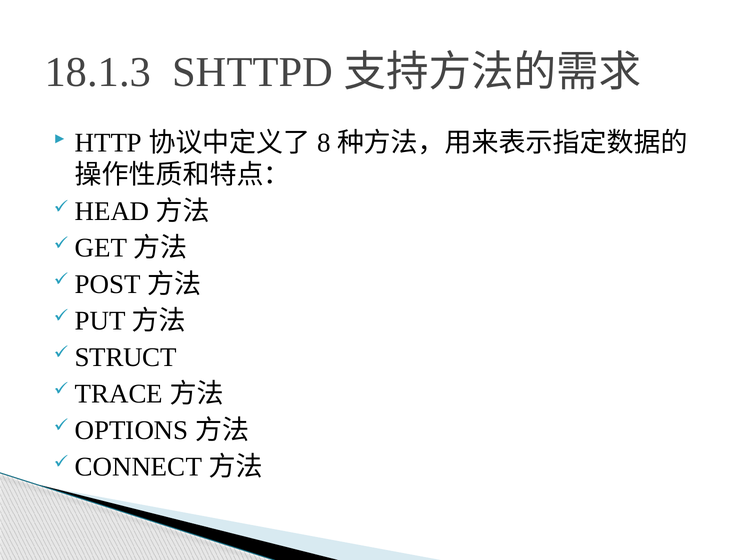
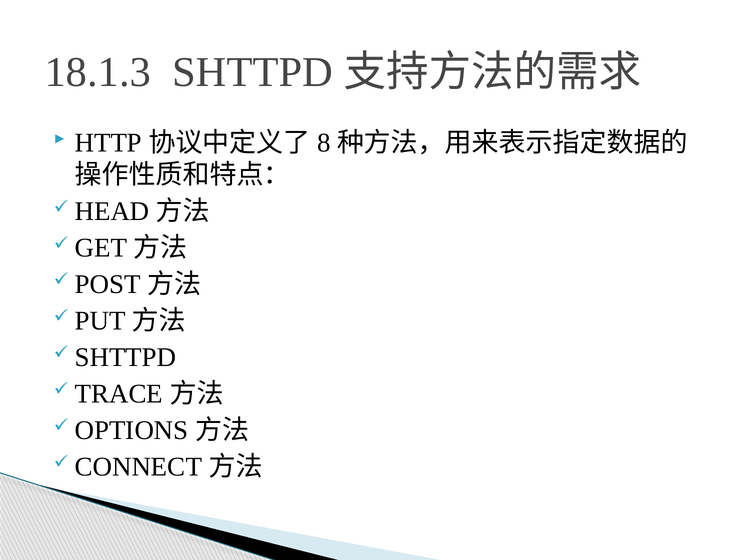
STRUCT at (126, 358): STRUCT -> SHTTPD
